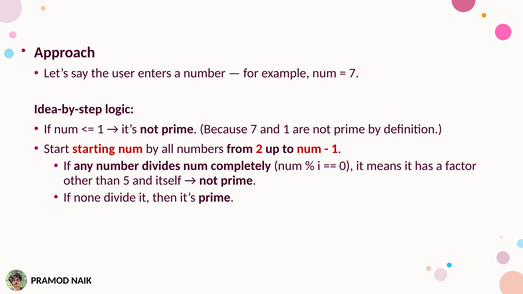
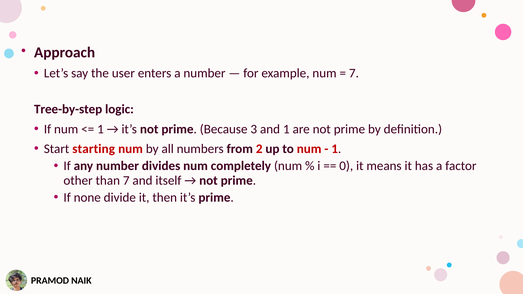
Idea-by-step: Idea-by-step -> Tree-by-step
Because 7: 7 -> 3
than 5: 5 -> 7
